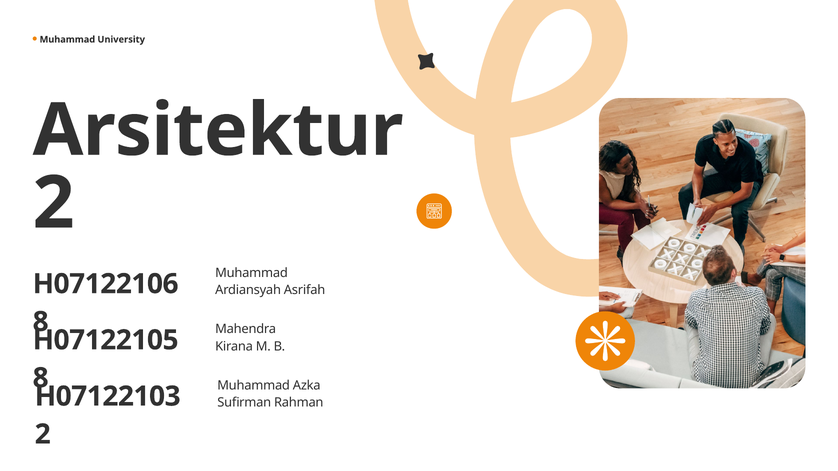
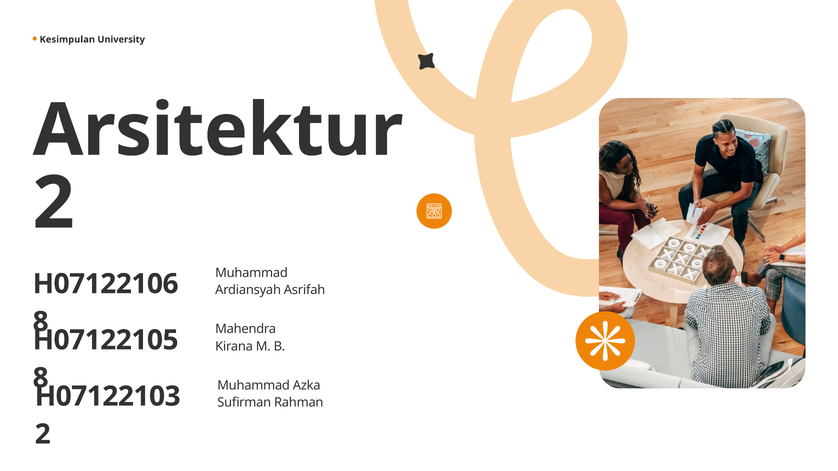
Muhammad at (67, 40): Muhammad -> Kesimpulan
